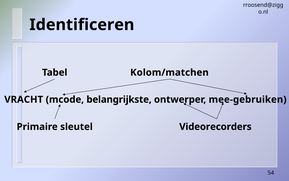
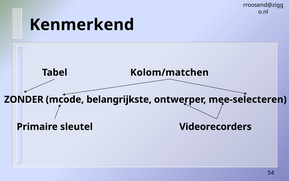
Identificeren: Identificeren -> Kenmerkend
VRACHT: VRACHT -> ZONDER
mee-gebruiken: mee-gebruiken -> mee-selecteren
